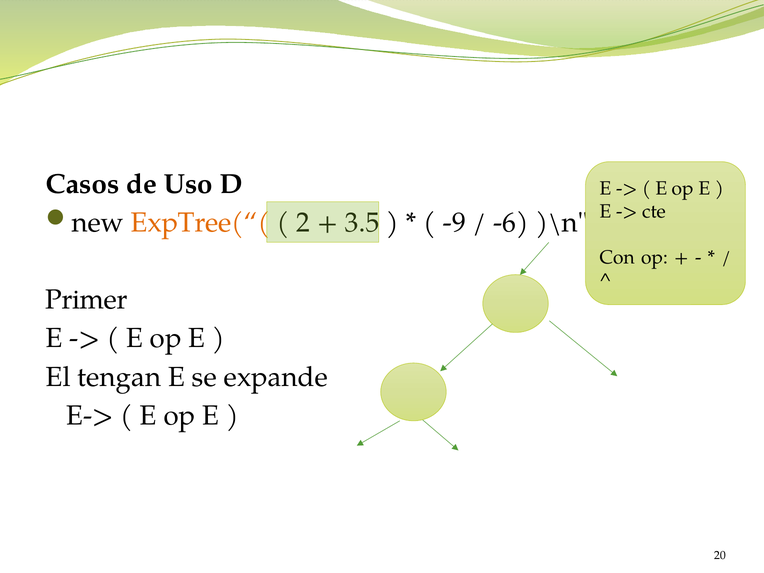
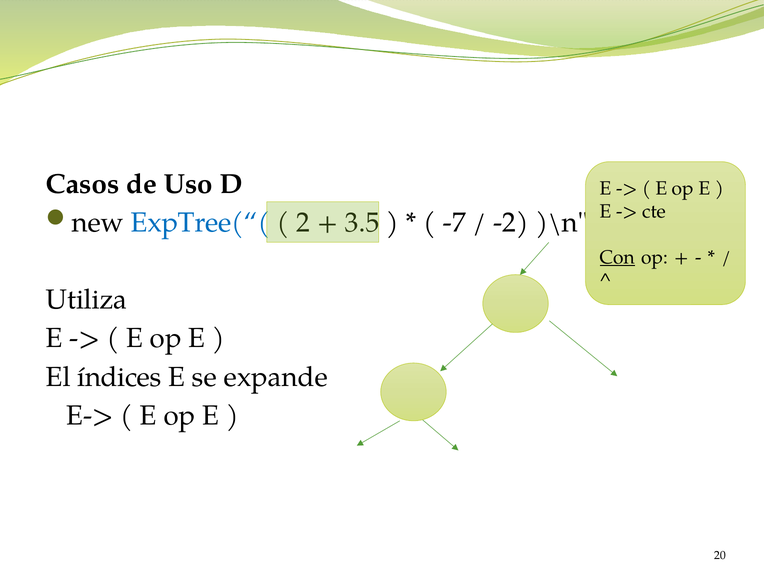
ExpTree(“( colour: orange -> blue
-9: -9 -> -7
-6: -6 -> -2
Con underline: none -> present
Primer: Primer -> Utiliza
tengan: tengan -> índices
